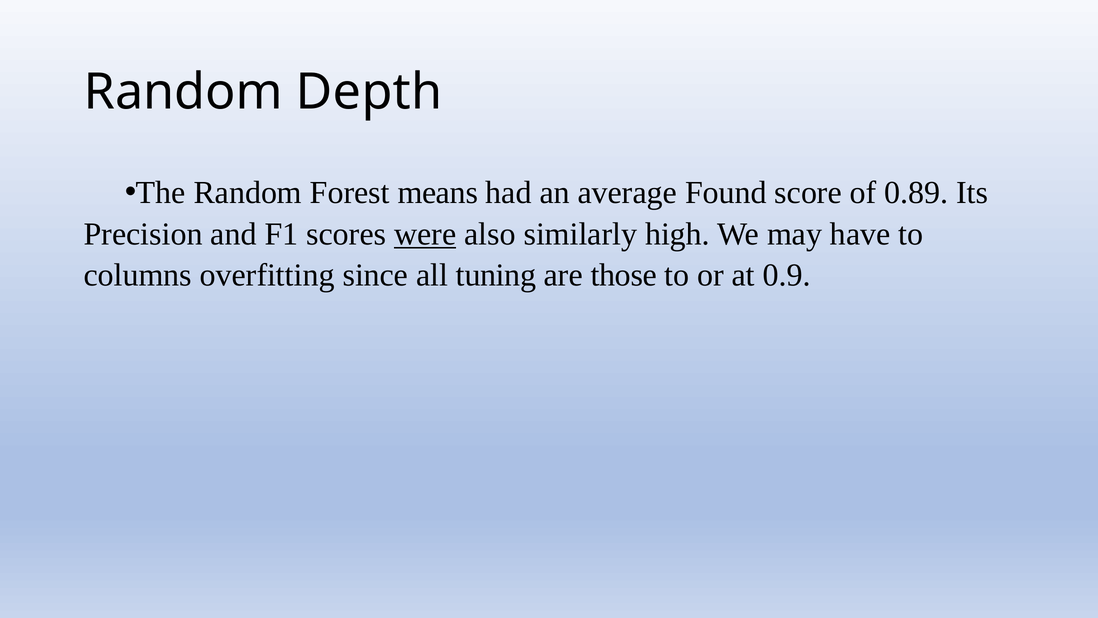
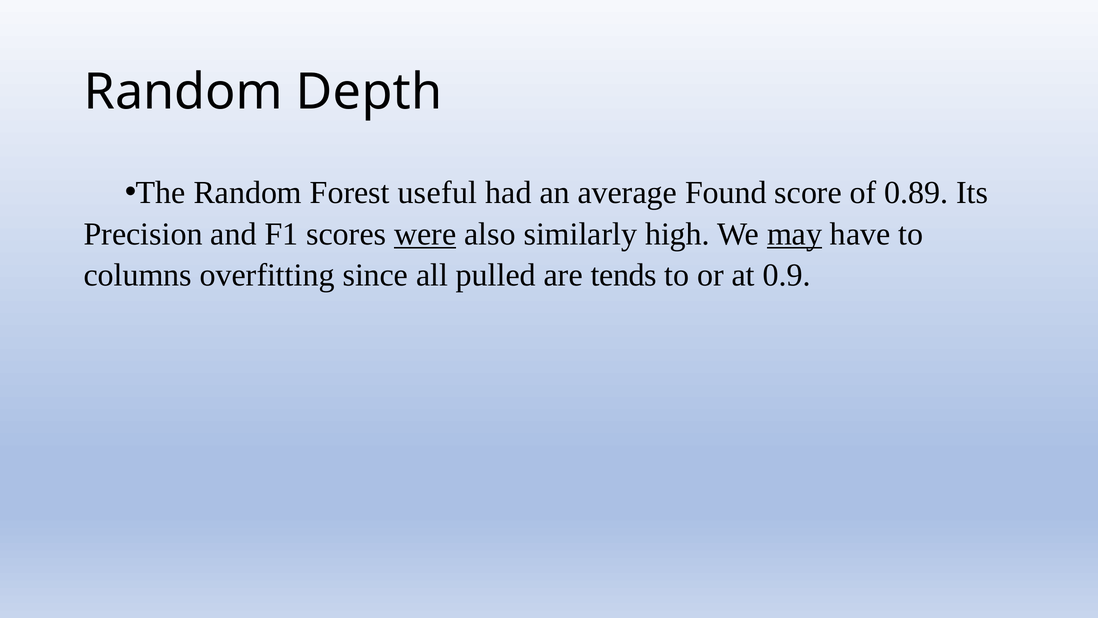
means: means -> useful
may underline: none -> present
tuning: tuning -> pulled
those: those -> tends
